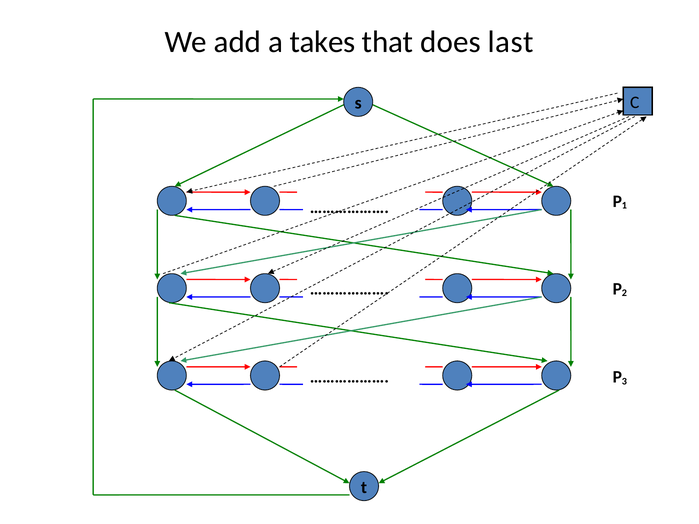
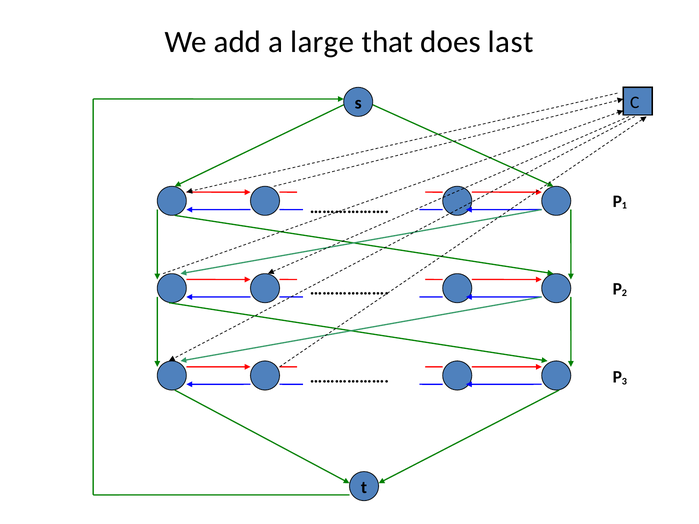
takes: takes -> large
